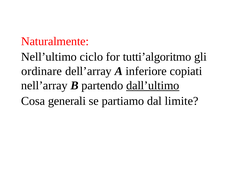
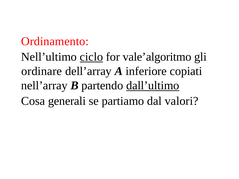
Naturalmente: Naturalmente -> Ordinamento
ciclo underline: none -> present
tutti’algoritmo: tutti’algoritmo -> vale’algoritmo
limite: limite -> valori
